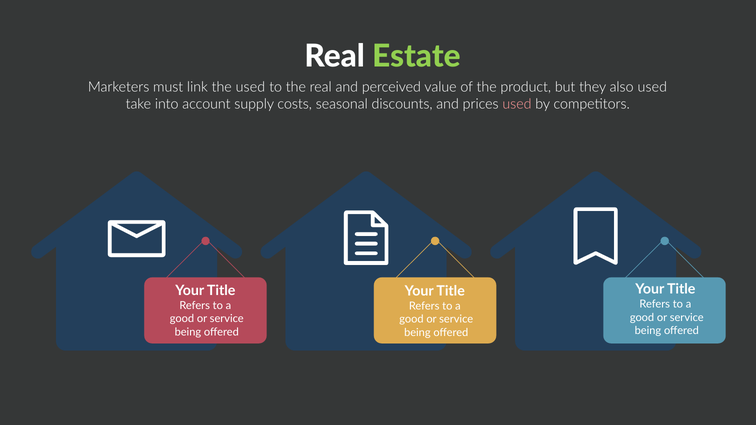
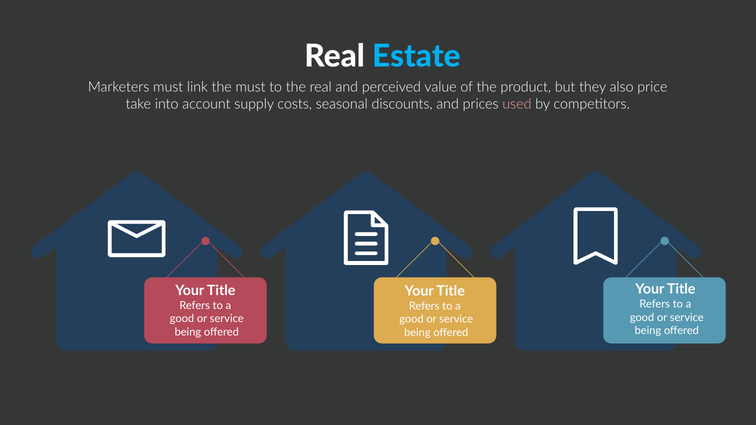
Estate colour: light green -> light blue
the used: used -> must
also used: used -> price
